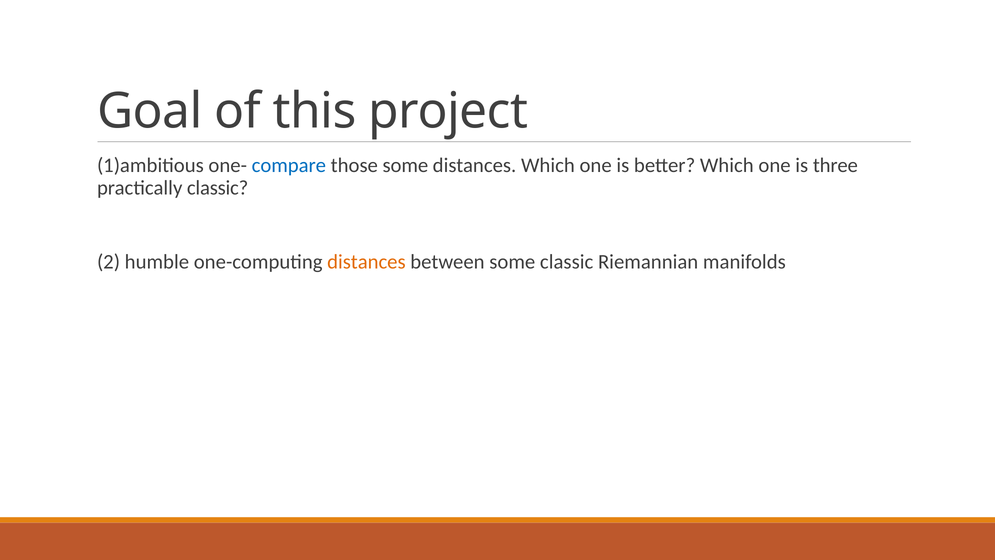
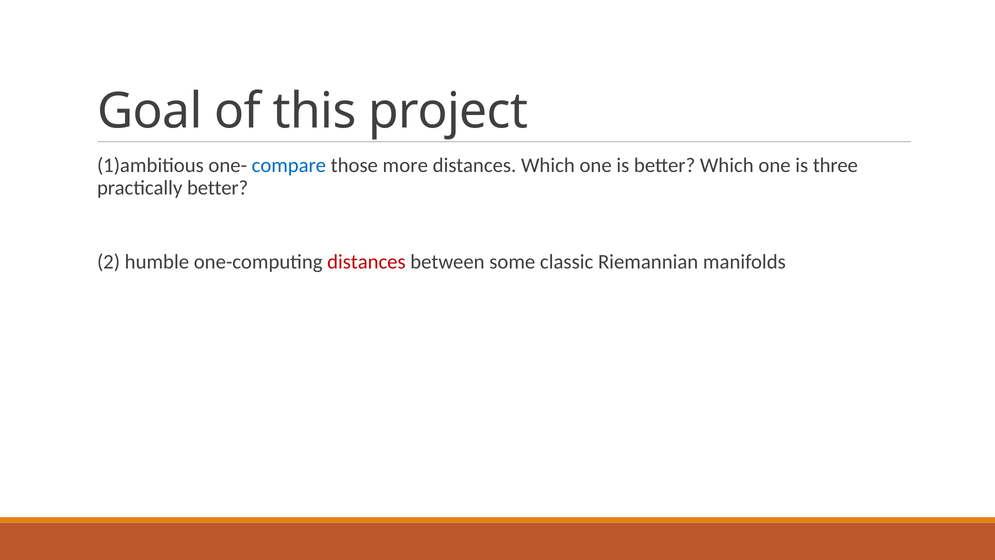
those some: some -> more
practically classic: classic -> better
distances at (366, 262) colour: orange -> red
